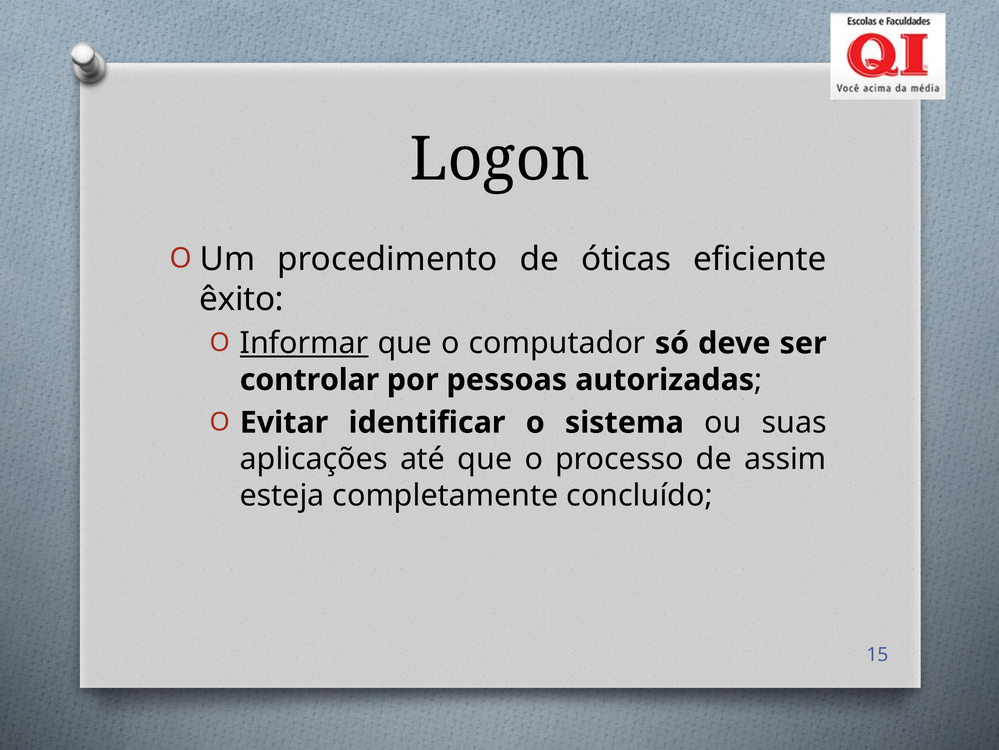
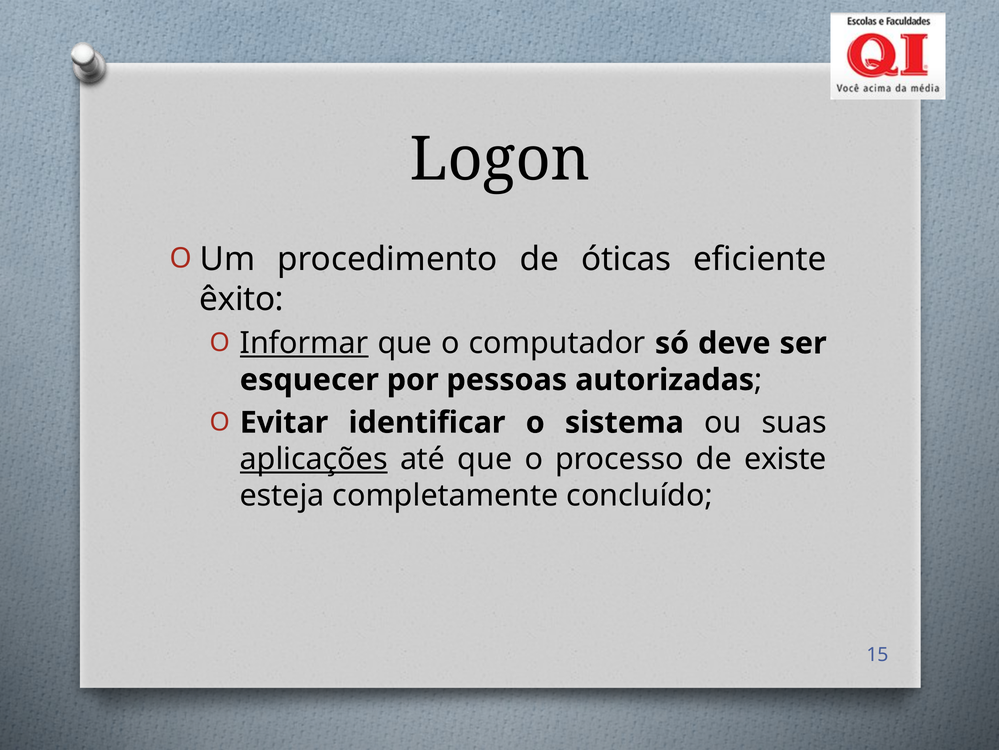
controlar: controlar -> esquecer
aplicações underline: none -> present
assim: assim -> existe
